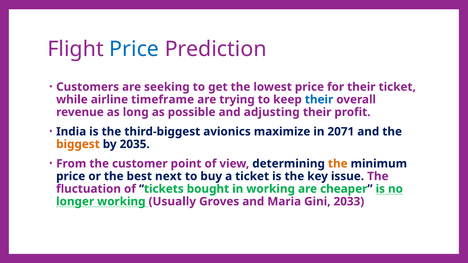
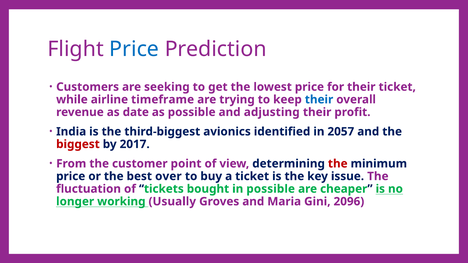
long: long -> date
maximize: maximize -> identified
2071: 2071 -> 2057
biggest colour: orange -> red
2035: 2035 -> 2017
the at (338, 164) colour: orange -> red
next: next -> over
in working: working -> possible
2033: 2033 -> 2096
